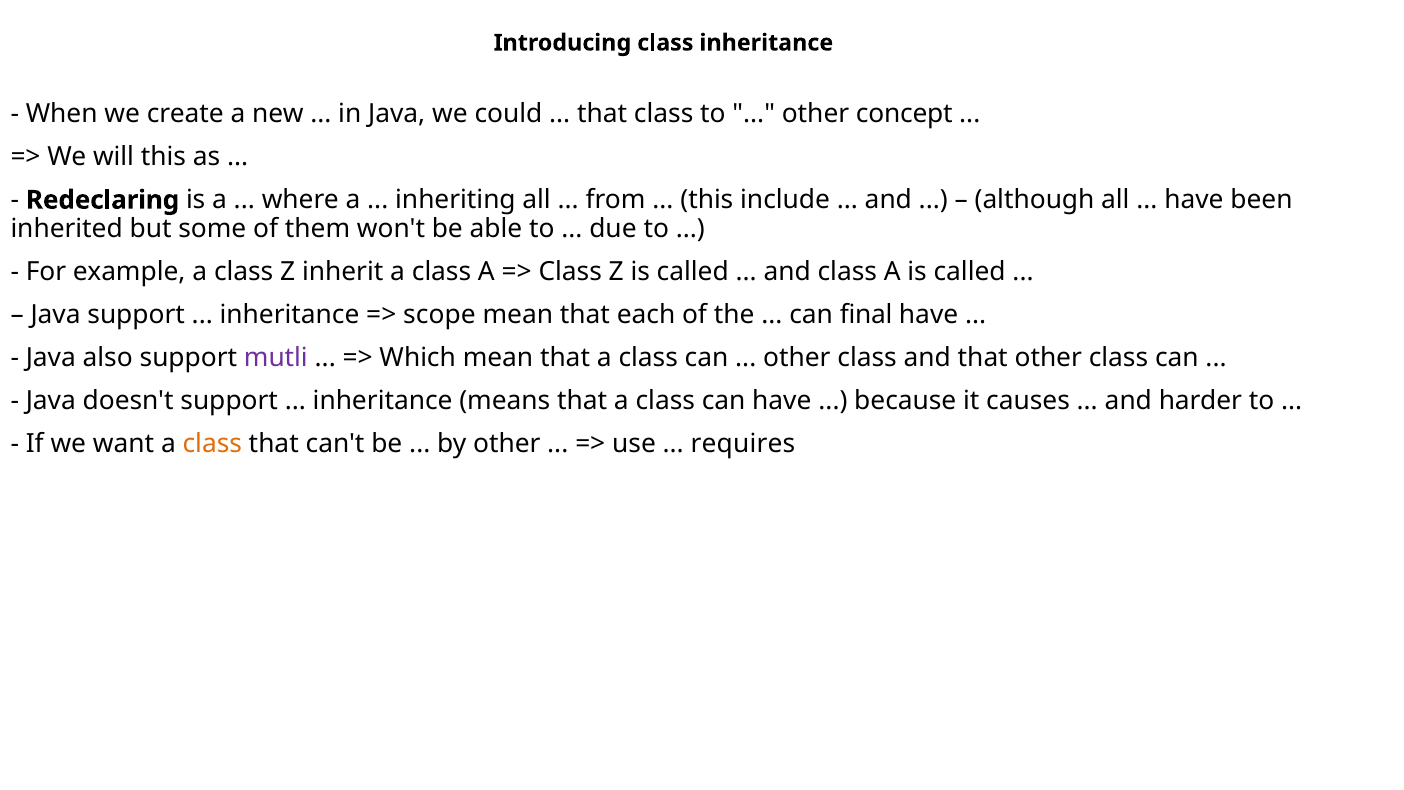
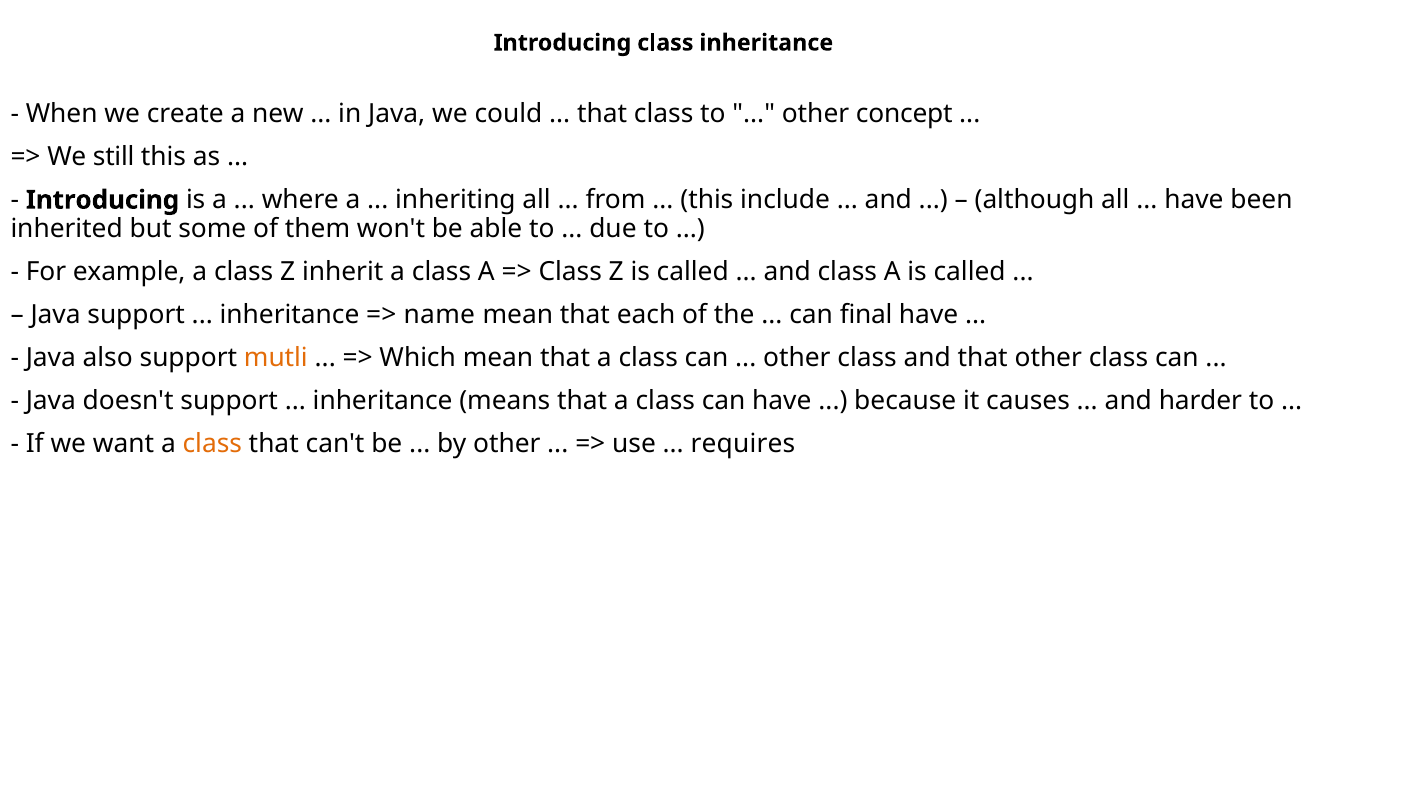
will: will -> still
Redeclaring at (103, 200): Redeclaring -> Introducing
scope: scope -> name
mutli colour: purple -> orange
